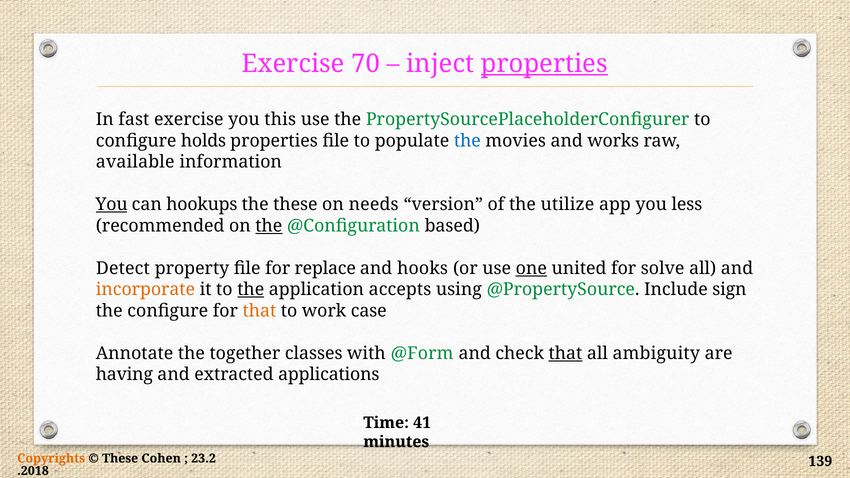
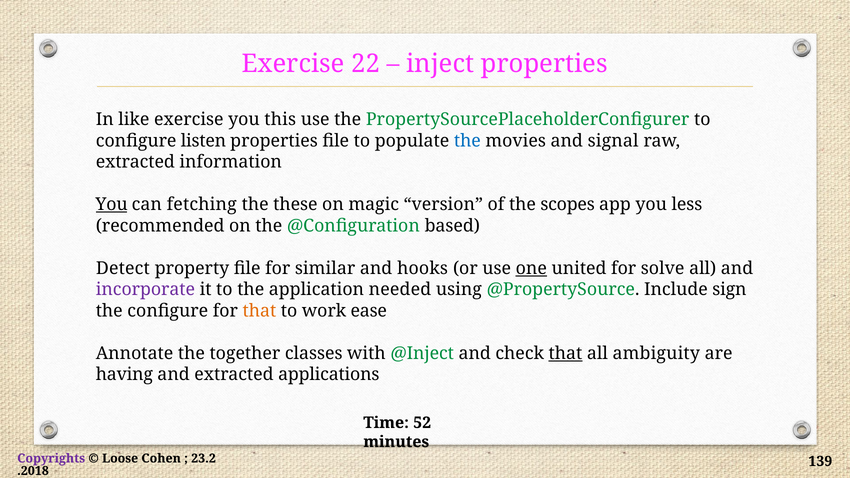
70: 70 -> 22
properties at (544, 64) underline: present -> none
fast: fast -> like
holds: holds -> listen
works: works -> signal
available at (135, 162): available -> extracted
hookups: hookups -> fetching
needs: needs -> magic
utilize: utilize -> scopes
the at (269, 226) underline: present -> none
replace: replace -> similar
incorporate colour: orange -> purple
the at (251, 290) underline: present -> none
accepts: accepts -> needed
case: case -> ease
@Form: @Form -> @Inject
41: 41 -> 52
Copyrights colour: orange -> purple
These at (120, 459): These -> Loose
